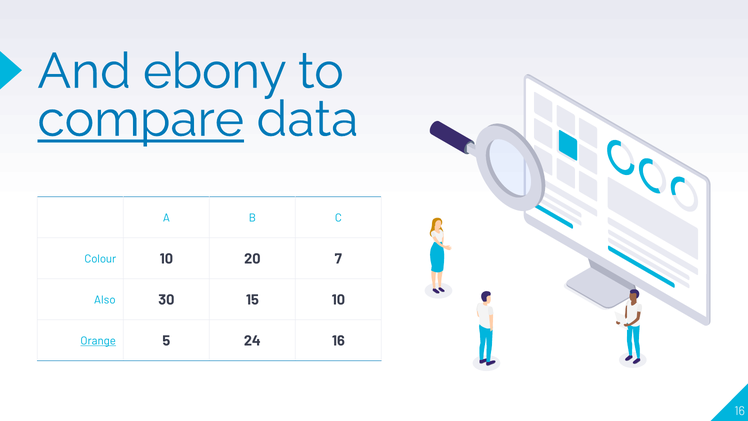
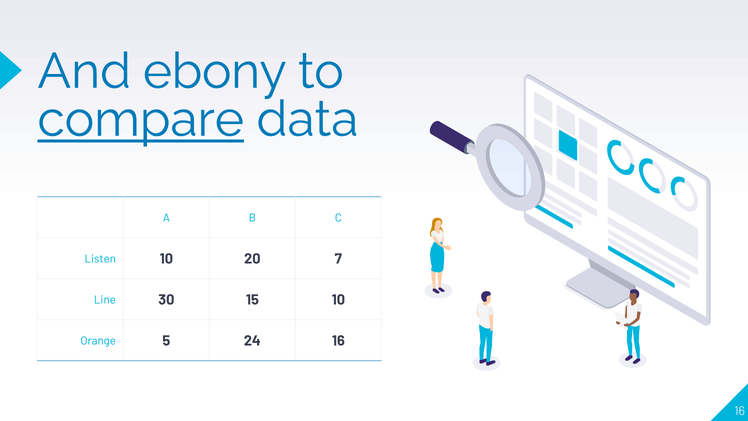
Colour: Colour -> Listen
Also: Also -> Line
Orange underline: present -> none
